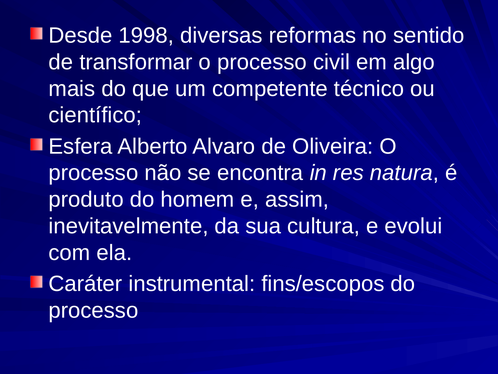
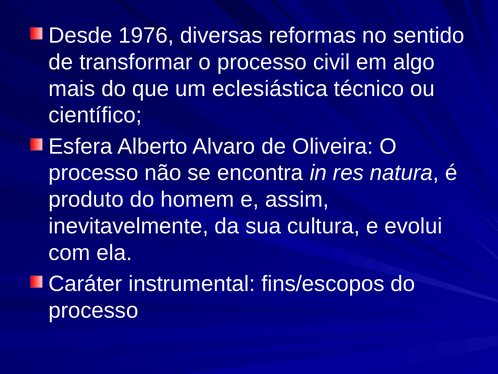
1998: 1998 -> 1976
competente: competente -> eclesiástica
